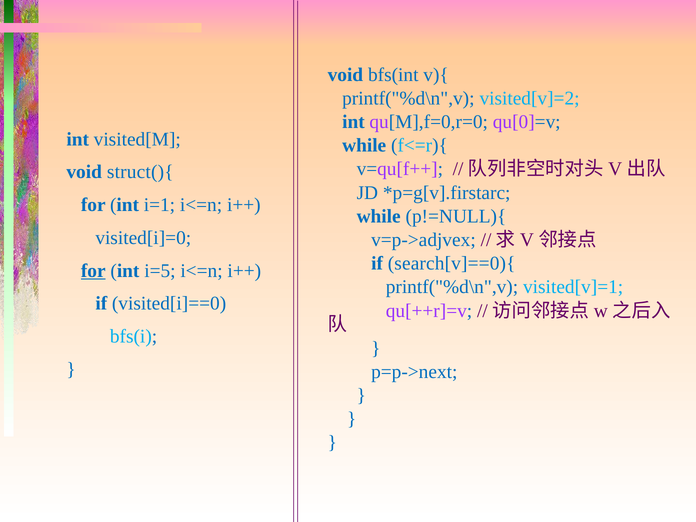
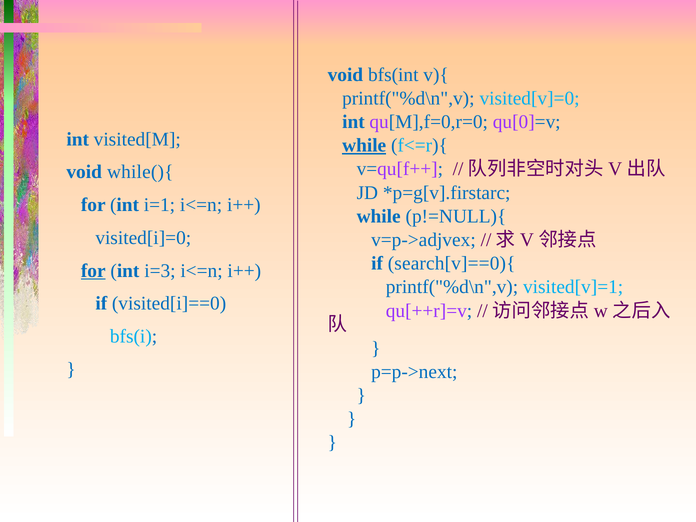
visited[v]=2: visited[v]=2 -> visited[v]=0
while at (364, 146) underline: none -> present
struct(){: struct(){ -> while(){
i=5: i=5 -> i=3
